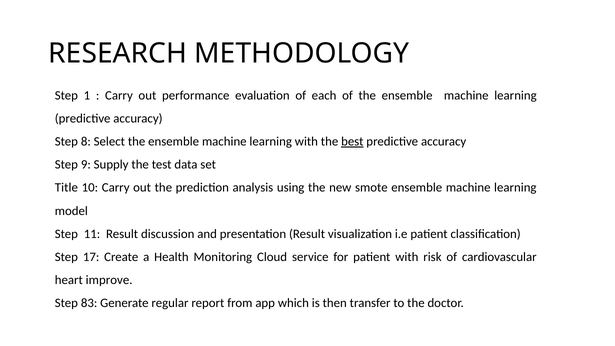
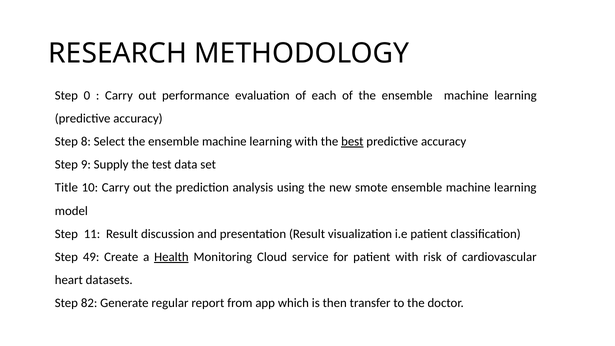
1: 1 -> 0
17: 17 -> 49
Health underline: none -> present
improve: improve -> datasets
83: 83 -> 82
